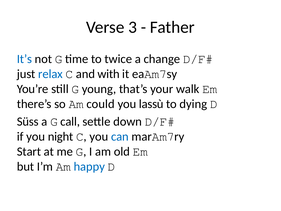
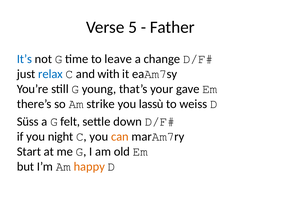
3: 3 -> 5
twice: twice -> leave
walk: walk -> gave
could: could -> strike
dying: dying -> weiss
call: call -> felt
can colour: blue -> orange
happy colour: blue -> orange
